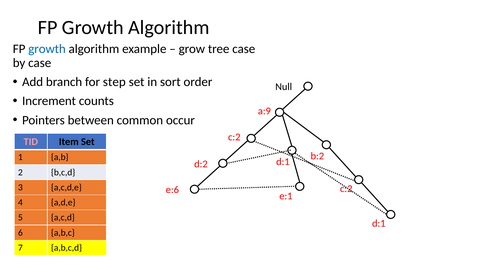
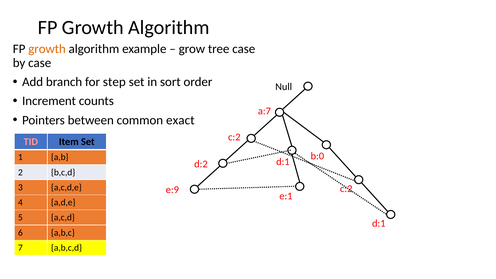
growth at (47, 49) colour: blue -> orange
a:9: a:9 -> a:7
occur: occur -> exact
b:2: b:2 -> b:0
e:6: e:6 -> e:9
